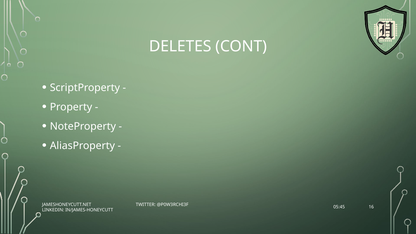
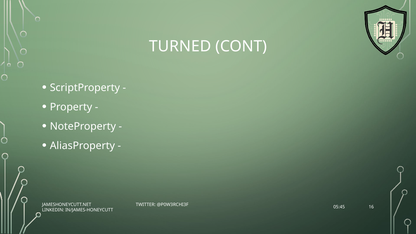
DELETES: DELETES -> TURNED
